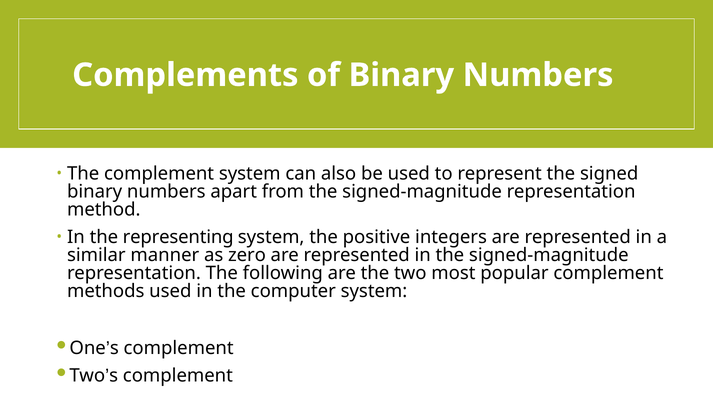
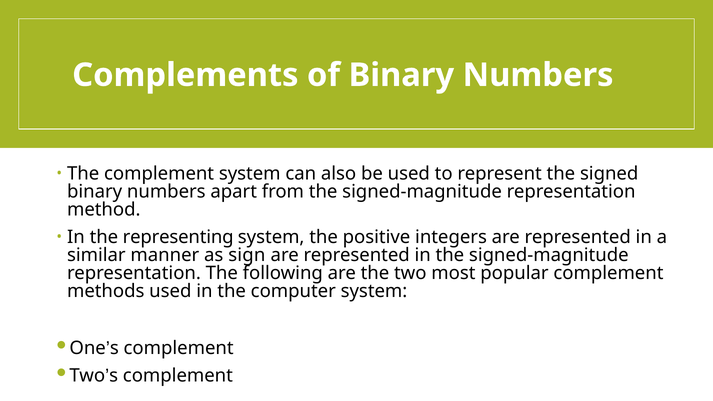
zero: zero -> sign
